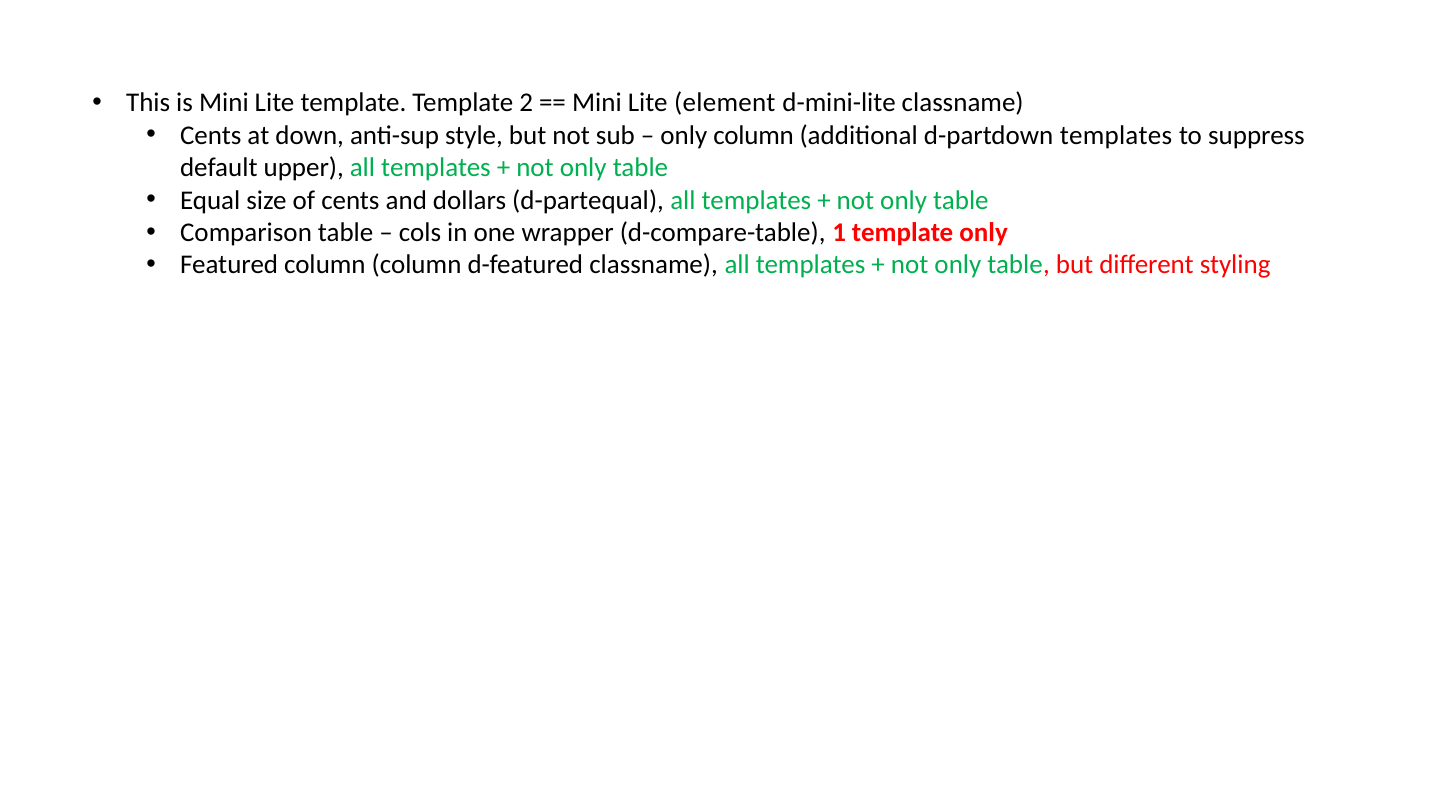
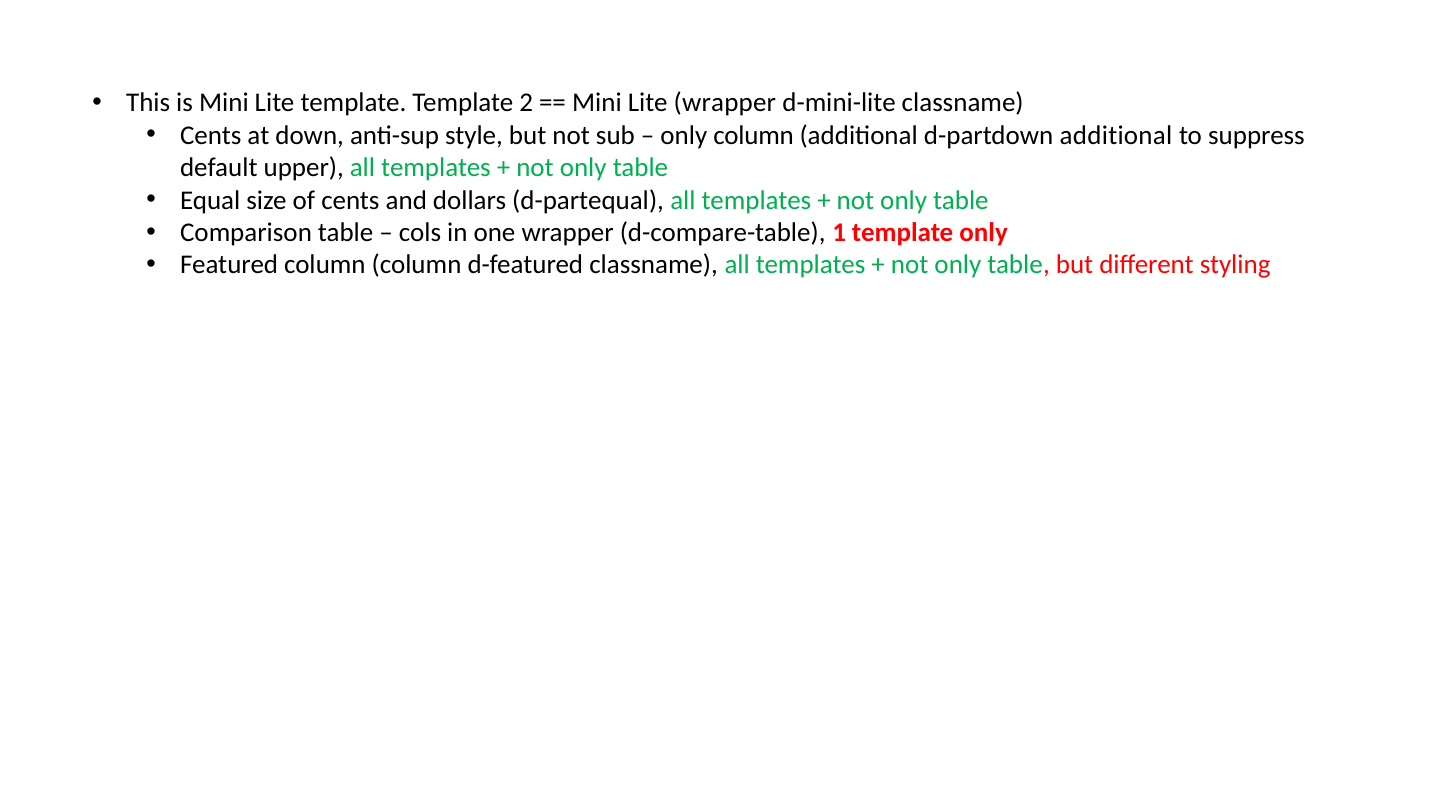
Lite element: element -> wrapper
d-partdown templates: templates -> additional
